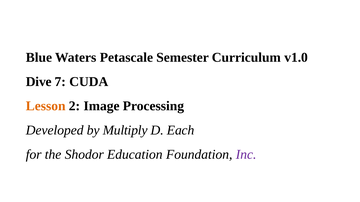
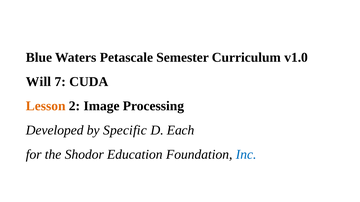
Dive: Dive -> Will
Multiply: Multiply -> Specific
Inc colour: purple -> blue
